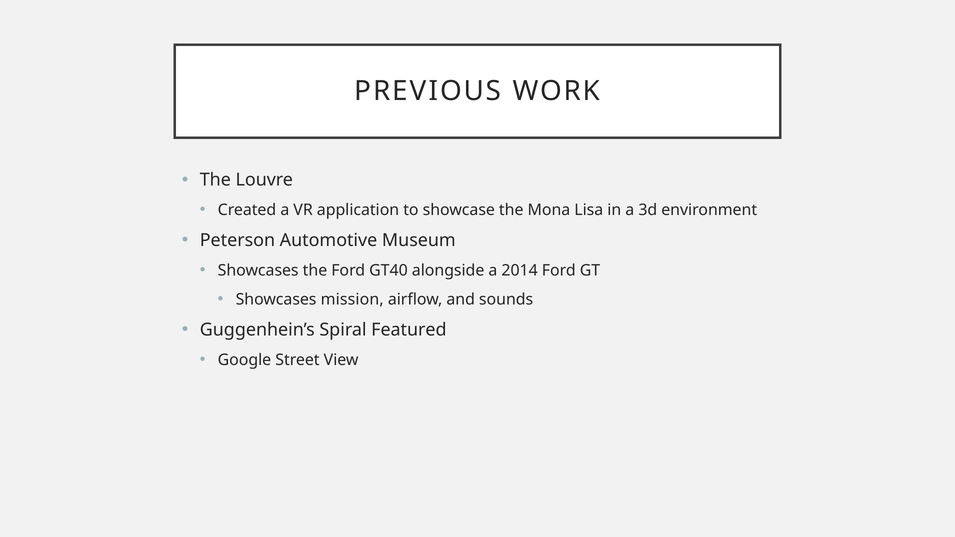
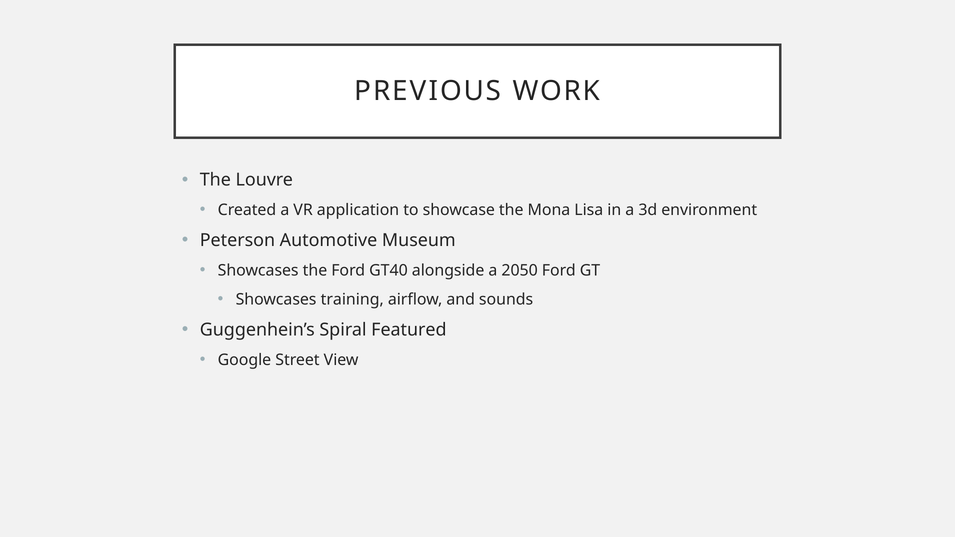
2014: 2014 -> 2050
mission: mission -> training
